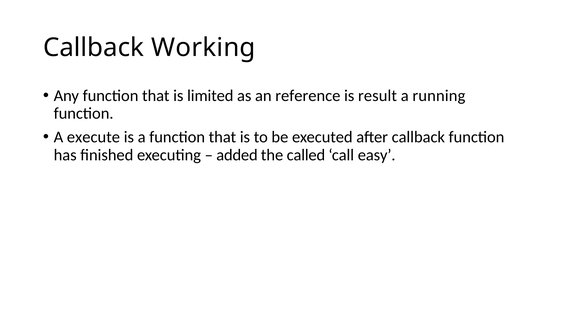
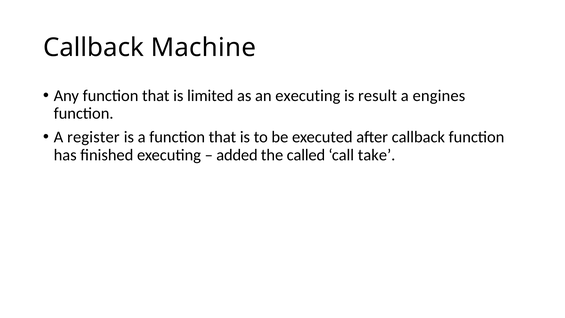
Working: Working -> Machine
an reference: reference -> executing
running: running -> engines
execute: execute -> register
easy: easy -> take
